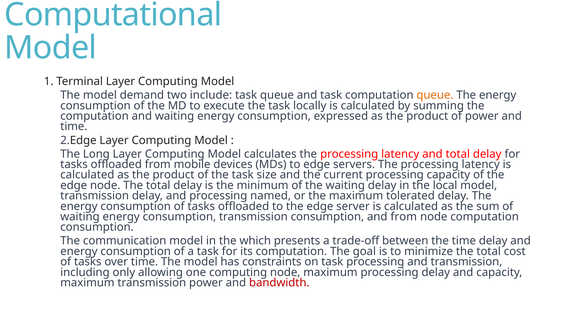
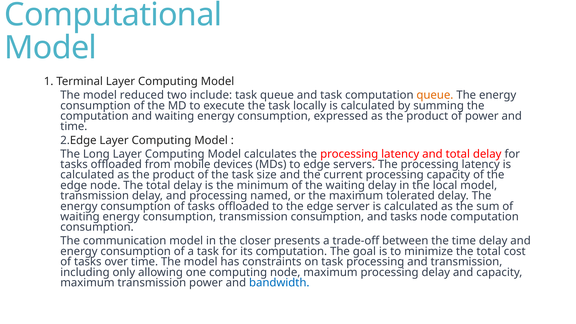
demand: demand -> reduced
and from: from -> tasks
which: which -> closer
bandwidth colour: red -> blue
